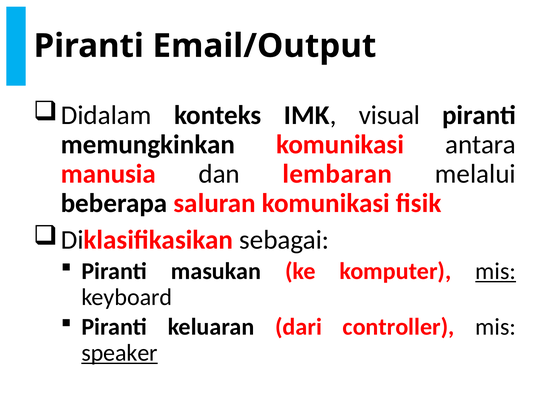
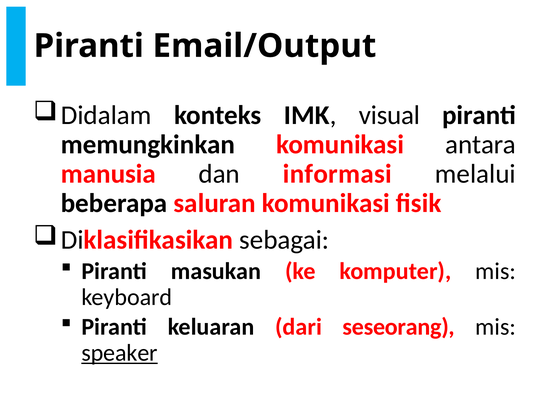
lembaran: lembaran -> informasi
mis at (496, 272) underline: present -> none
controller: controller -> seseorang
